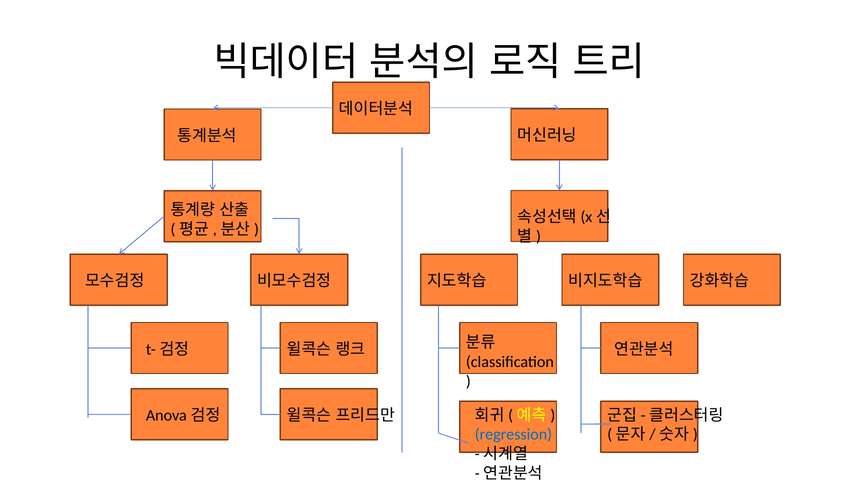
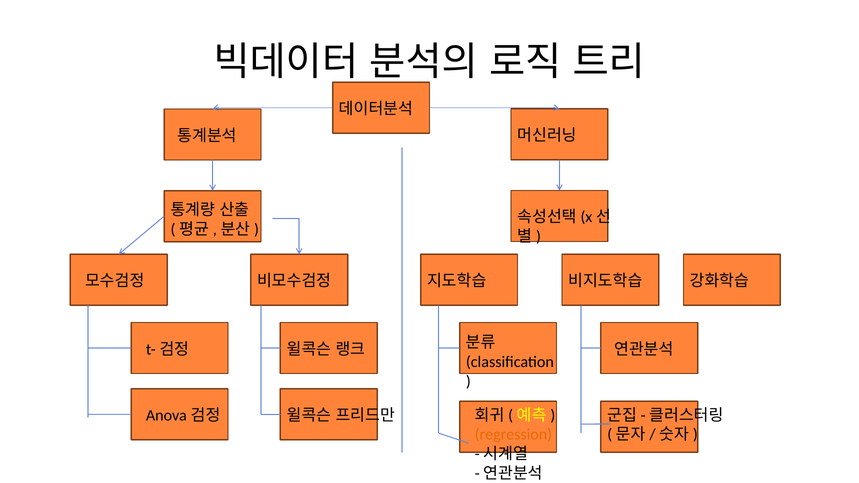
regression colour: blue -> orange
